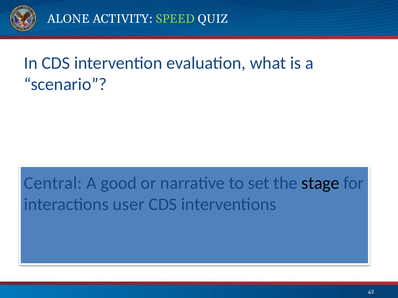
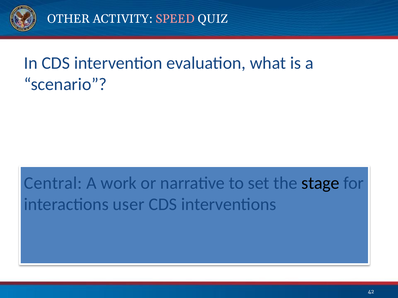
ALONE: ALONE -> OTHER
SPEED colour: light green -> pink
good: good -> work
